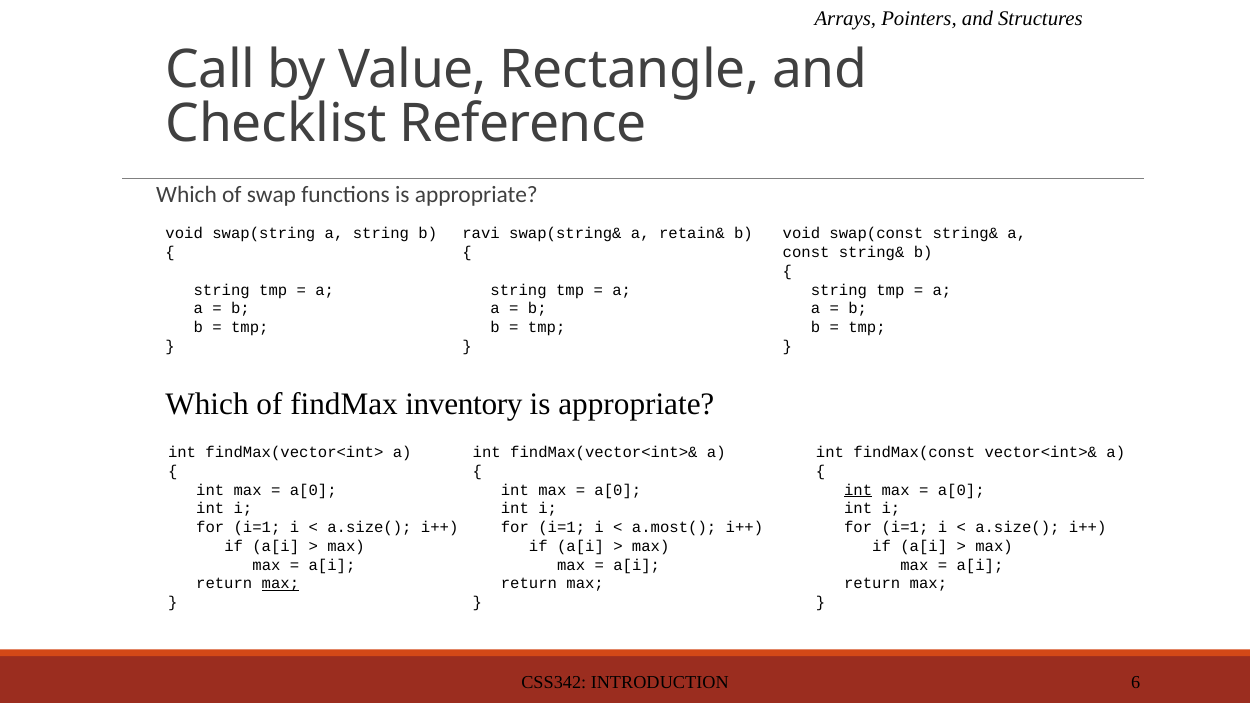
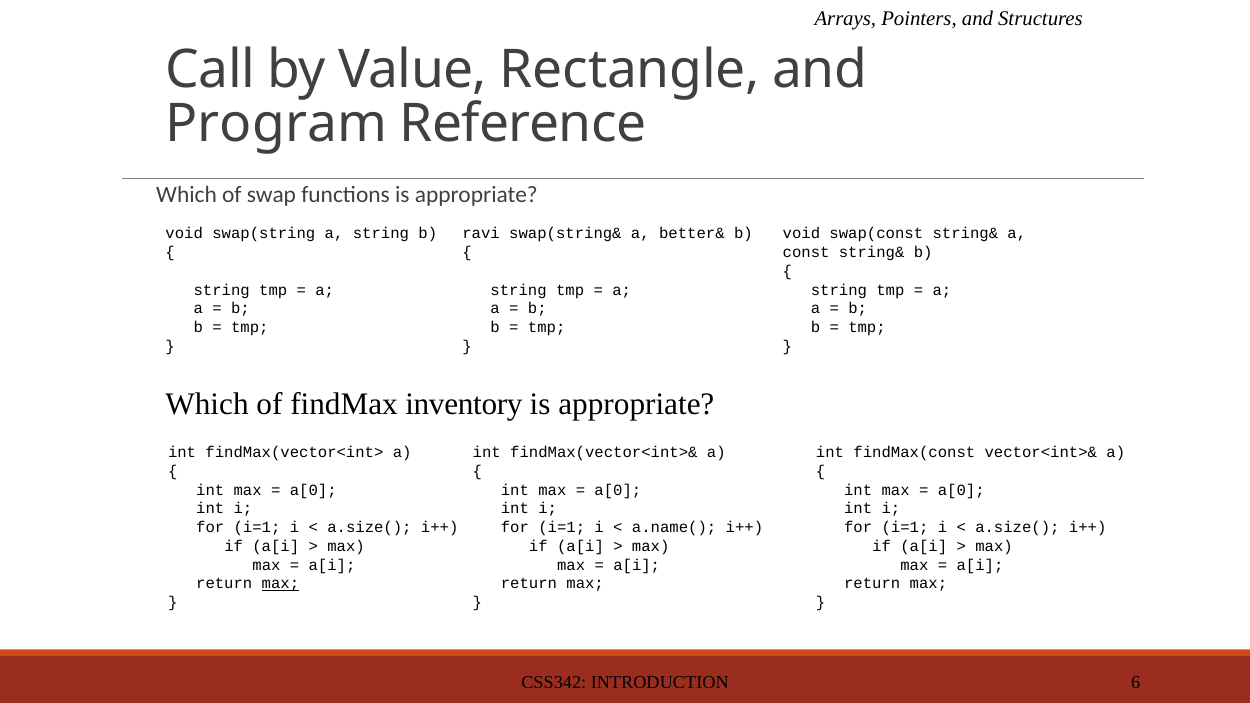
Checklist: Checklist -> Program
retain&: retain& -> better&
int at (858, 490) underline: present -> none
a.most(: a.most( -> a.name(
